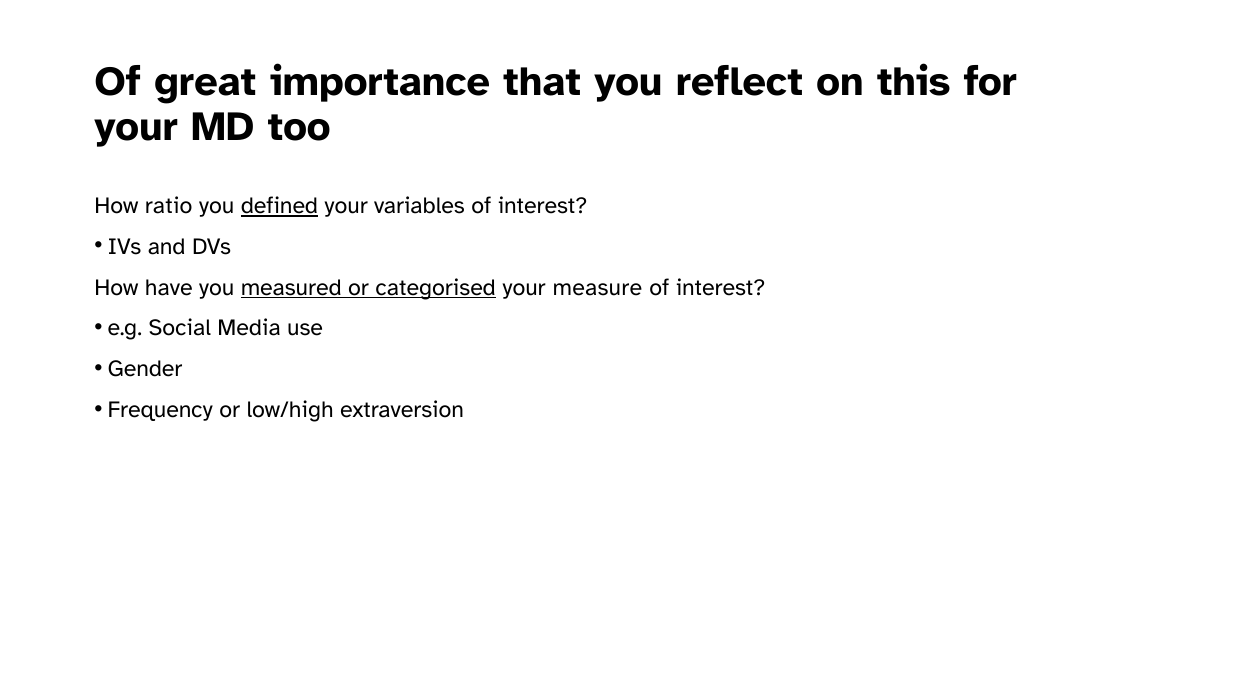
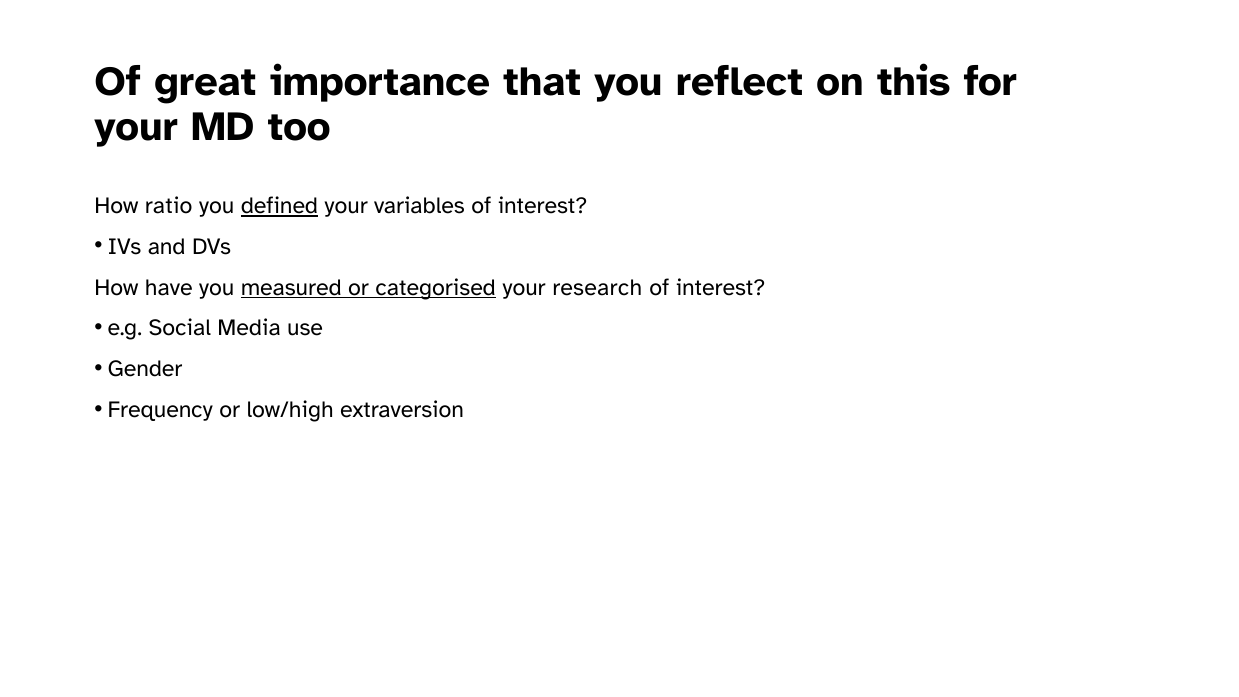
measure: measure -> research
